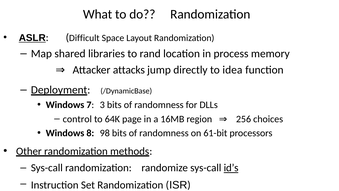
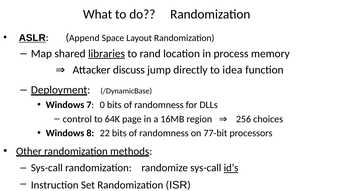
Difficult: Difficult -> Append
libraries underline: none -> present
attacks: attacks -> discuss
3: 3 -> 0
98: 98 -> 22
61-bit: 61-bit -> 77-bit
